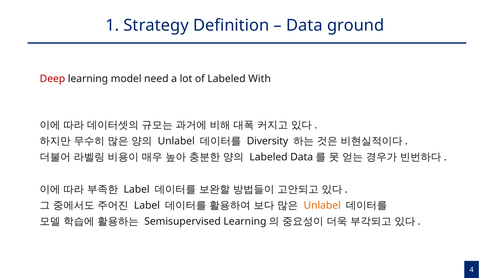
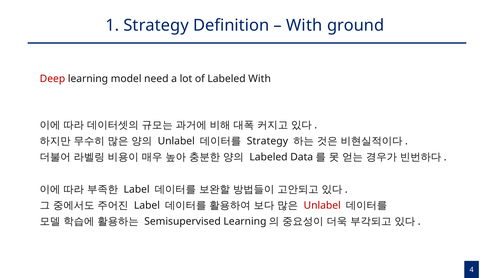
Data at (304, 25): Data -> With
Diversity at (268, 141): Diversity -> Strategy
Unlabel at (322, 205) colour: orange -> red
